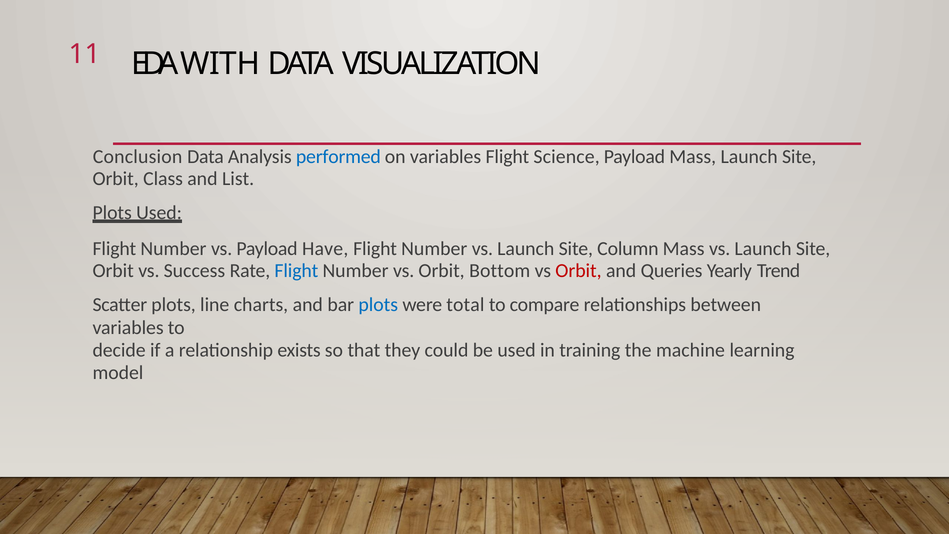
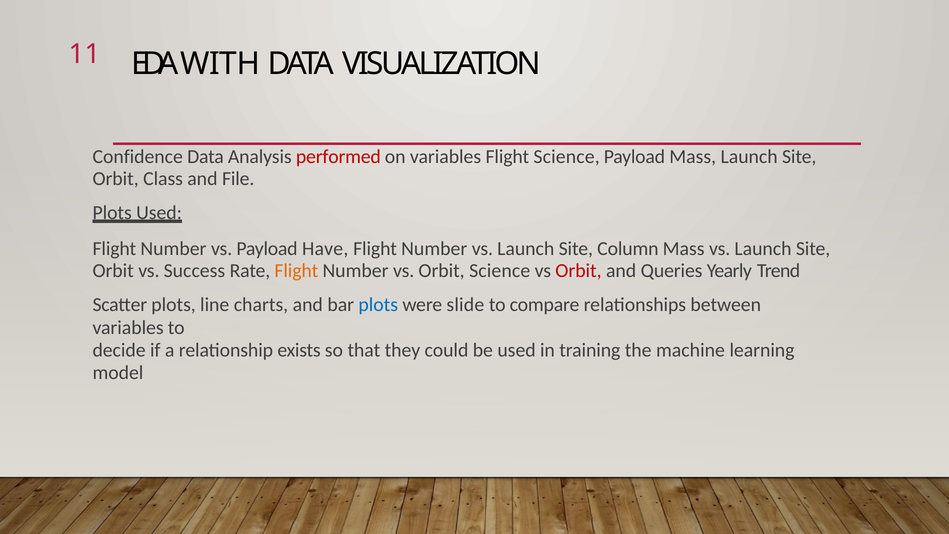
Conclusion: Conclusion -> Confidence
performed colour: blue -> red
List: List -> File
Flight at (296, 270) colour: blue -> orange
Orbit Bottom: Bottom -> Science
total: total -> slide
